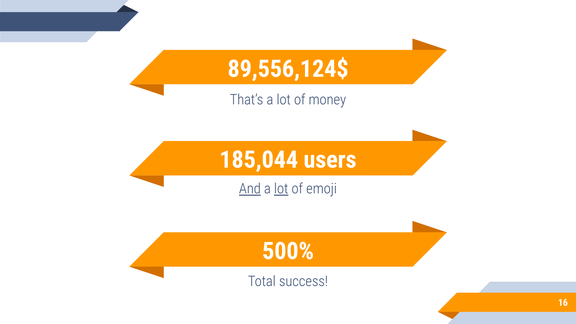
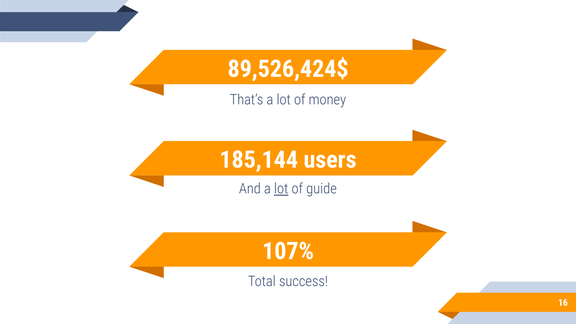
89,556,124$: 89,556,124$ -> 89,526,424$
185,044: 185,044 -> 185,144
And underline: present -> none
emoji: emoji -> guide
500%: 500% -> 107%
